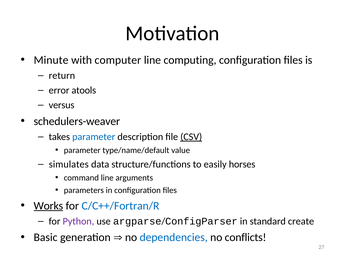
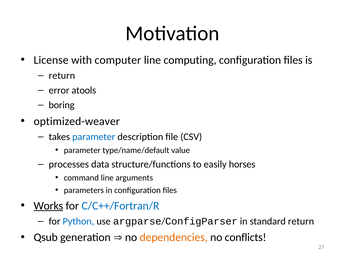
Minute: Minute -> License
versus: versus -> boring
schedulers-weaver: schedulers-weaver -> optimized-weaver
CSV underline: present -> none
simulates: simulates -> processes
Python colour: purple -> blue
standard create: create -> return
Basic: Basic -> Qsub
dependencies colour: blue -> orange
